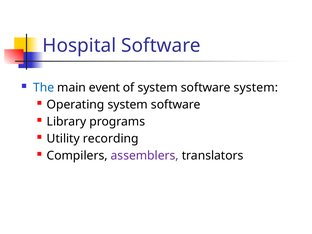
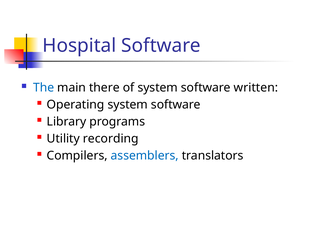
event: event -> there
software system: system -> written
assemblers colour: purple -> blue
